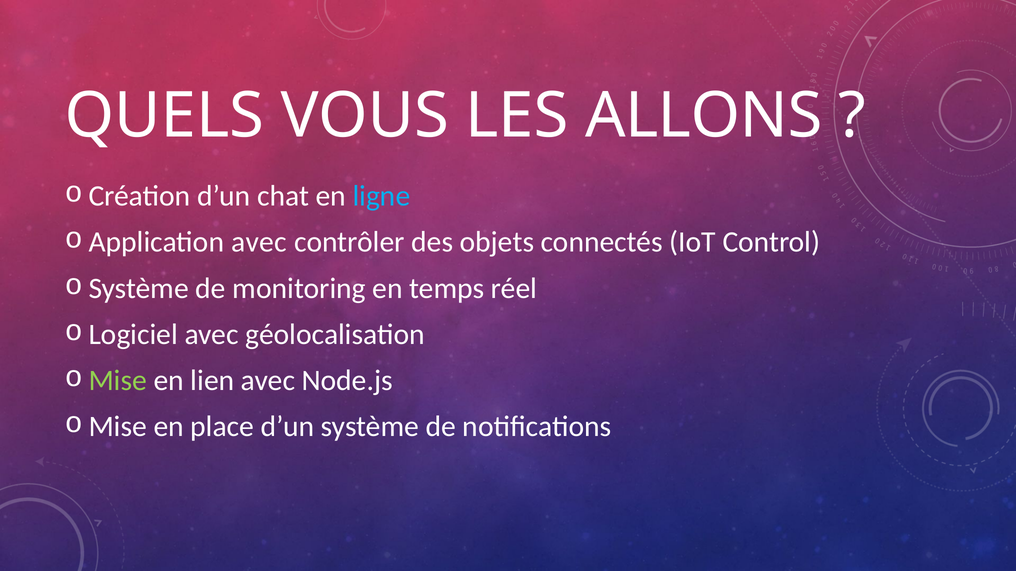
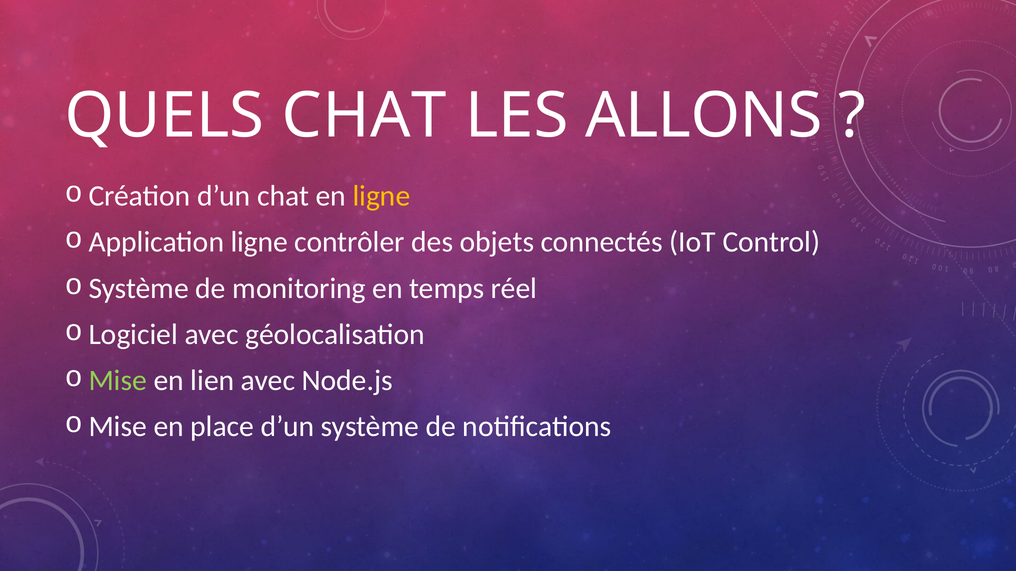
QUELS VOUS: VOUS -> CHAT
ligne at (381, 196) colour: light blue -> yellow
Application avec: avec -> ligne
